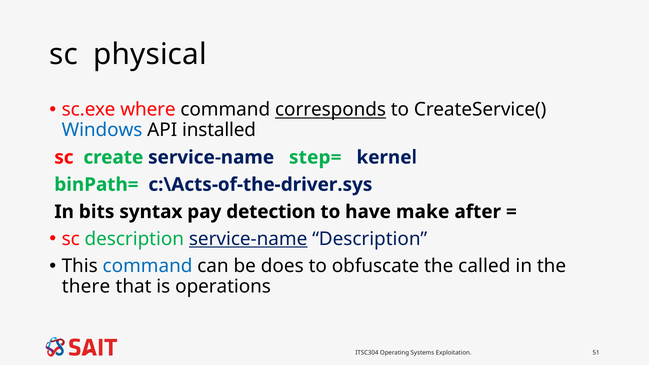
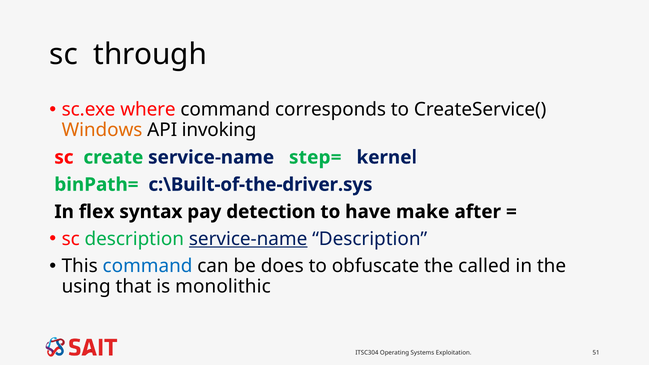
physical: physical -> through
corresponds underline: present -> none
Windows colour: blue -> orange
installed: installed -> invoking
c:\Acts-of-the-driver.sys: c:\Acts-of-the-driver.sys -> c:\Built-of-the-driver.sys
bits: bits -> flex
there: there -> using
operations: operations -> monolithic
